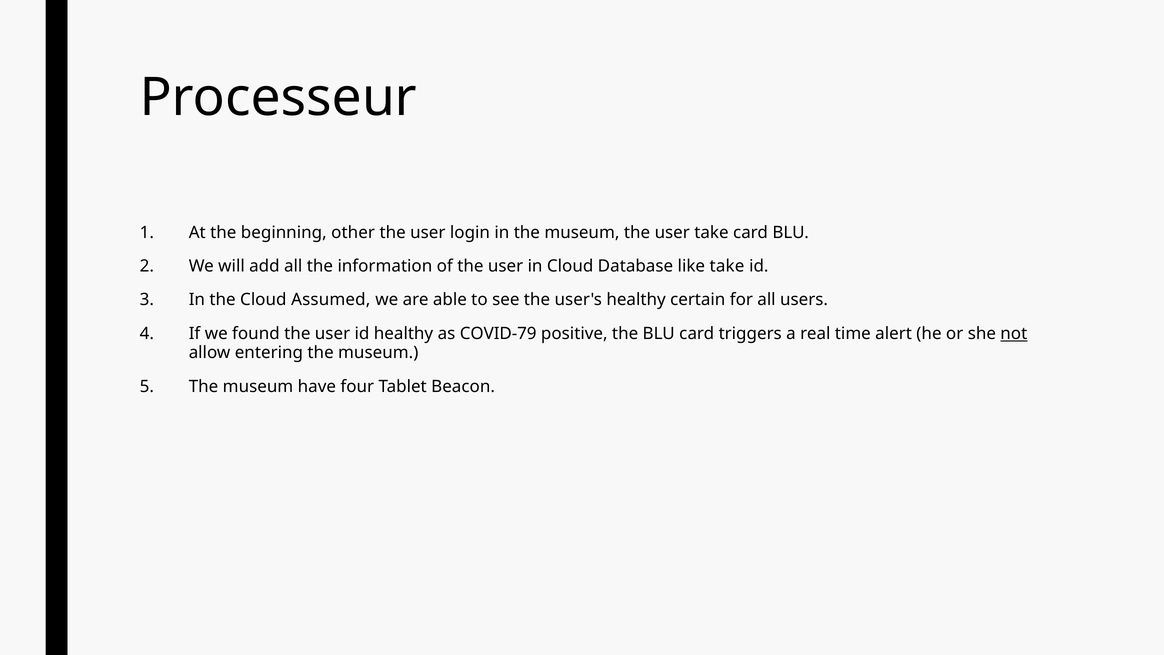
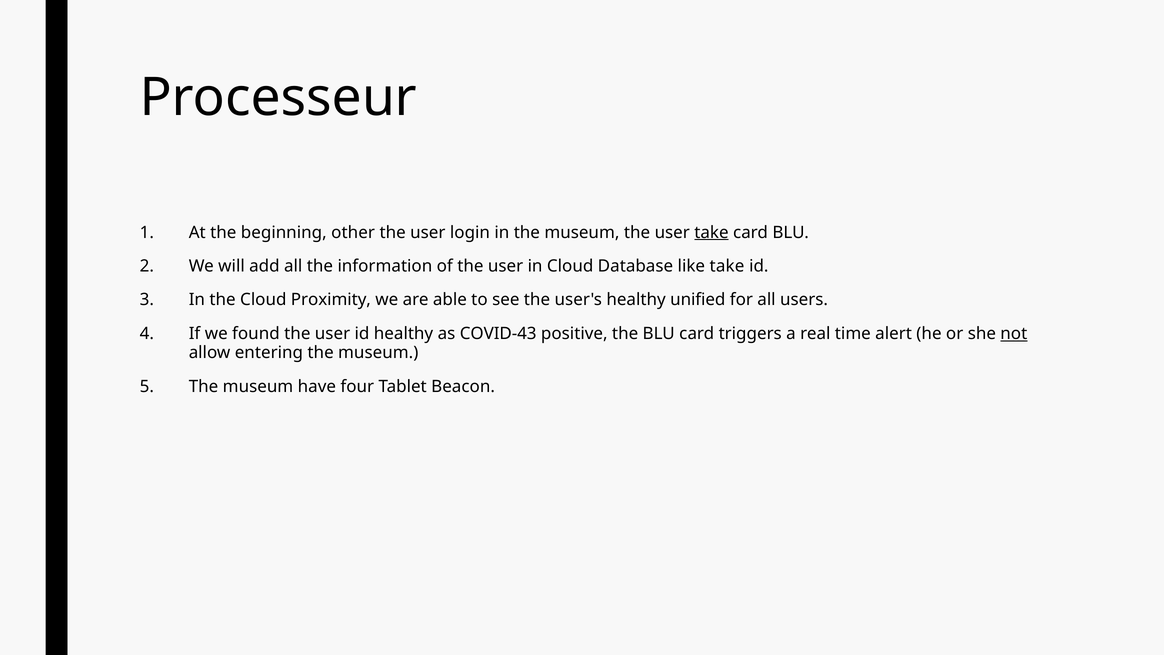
take at (711, 232) underline: none -> present
Assumed: Assumed -> Proximity
certain: certain -> unified
COVID-79: COVID-79 -> COVID-43
